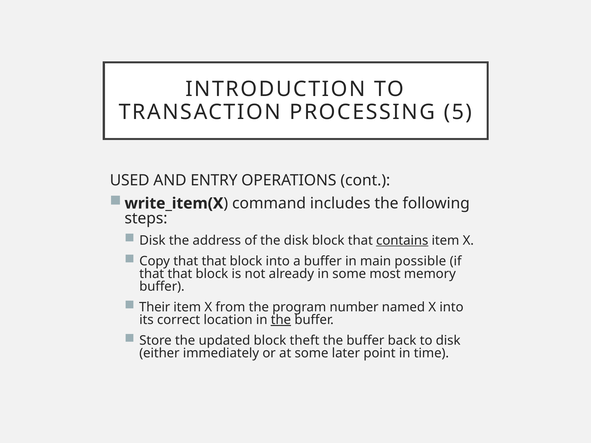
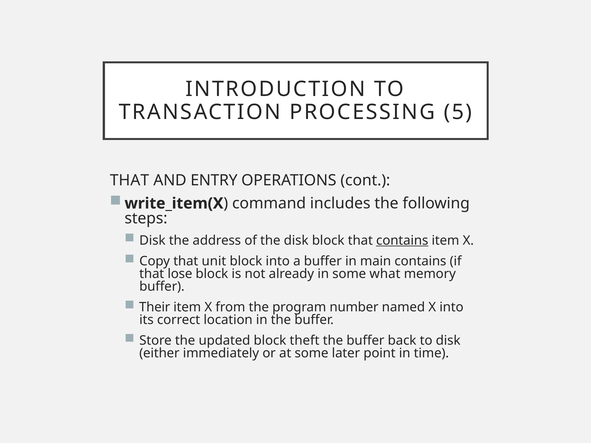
USED at (130, 180): USED -> THAT
Copy that that: that -> unit
main possible: possible -> contains
that at (180, 274): that -> lose
most: most -> what
the at (281, 320) underline: present -> none
